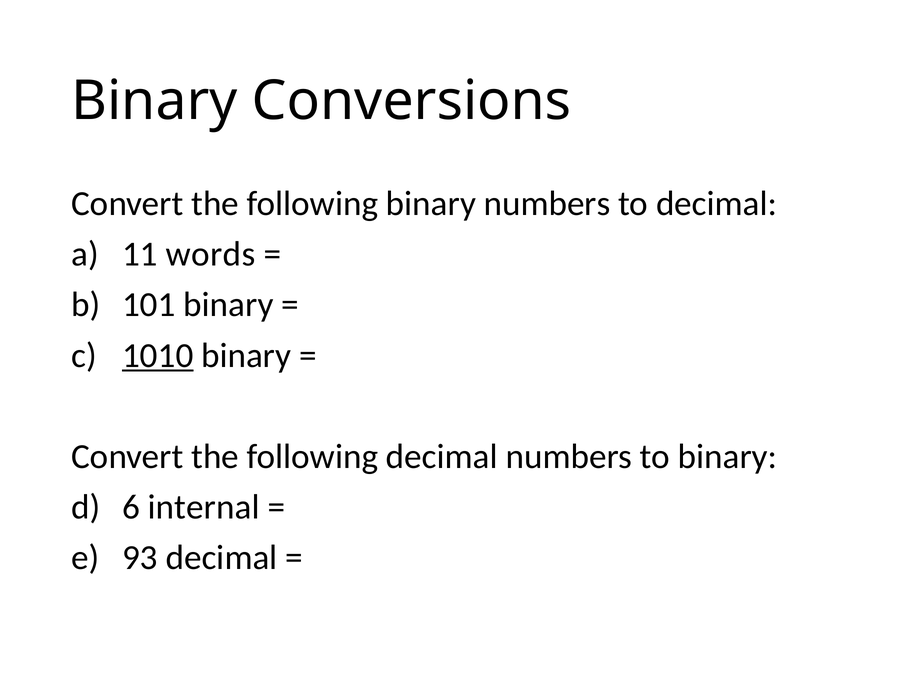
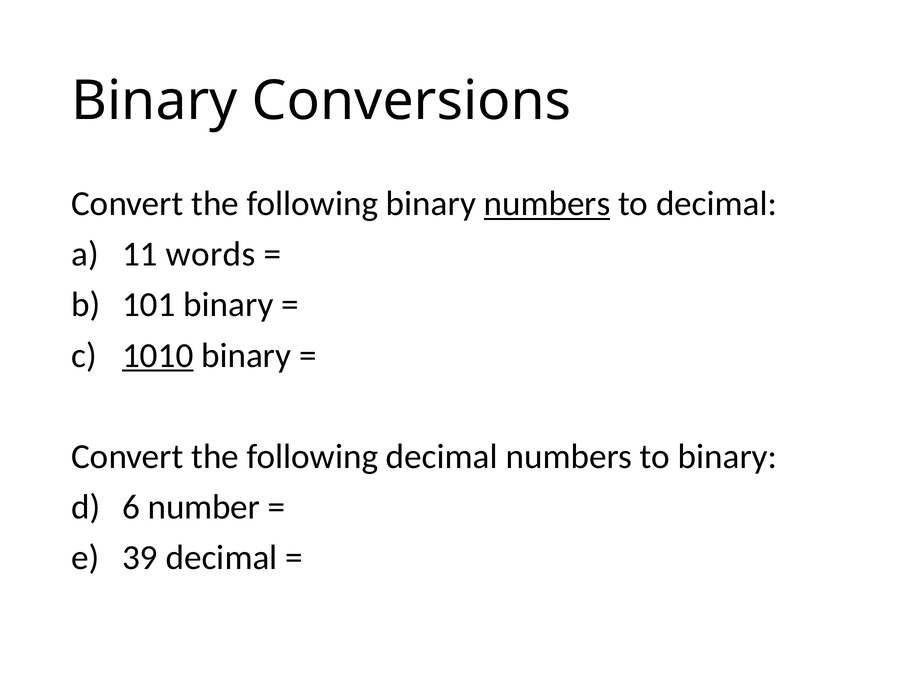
numbers at (547, 204) underline: none -> present
internal: internal -> number
93: 93 -> 39
